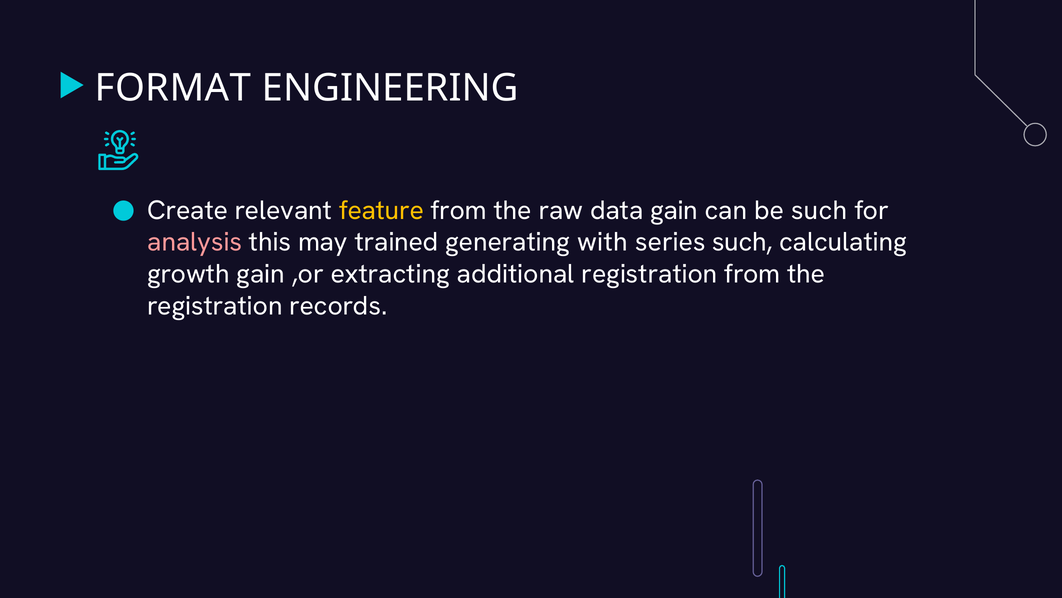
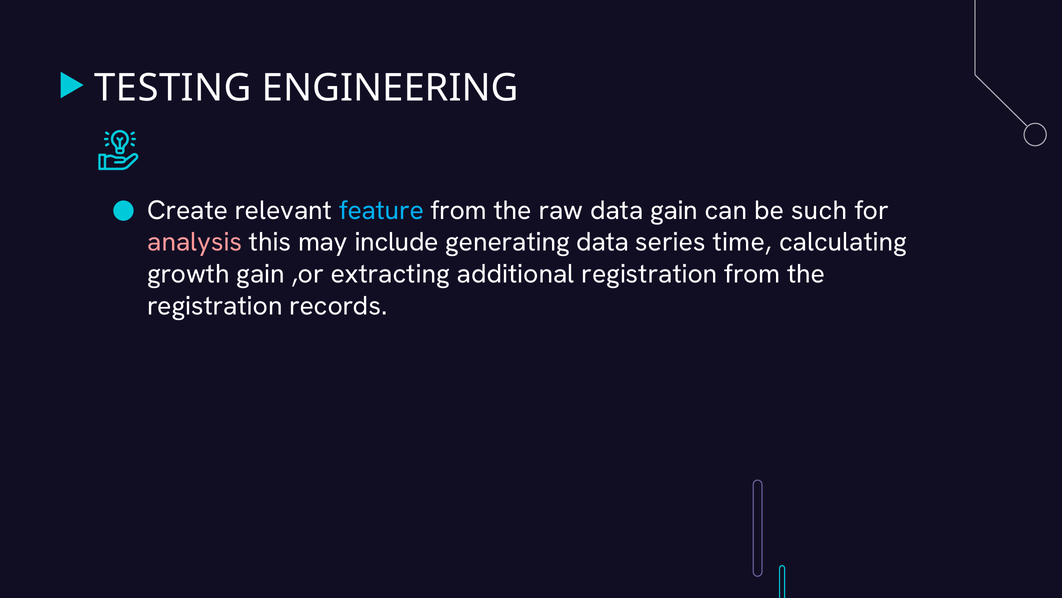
FORMAT: FORMAT -> TESTING
feature colour: yellow -> light blue
trained: trained -> include
generating with: with -> data
series such: such -> time
